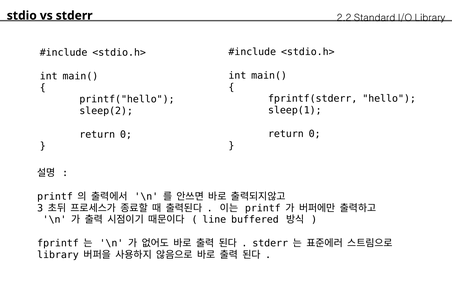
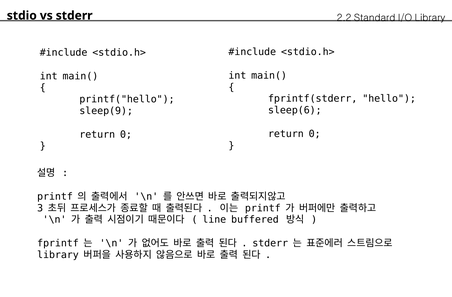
sleep(1: sleep(1 -> sleep(6
sleep(2: sleep(2 -> sleep(9
